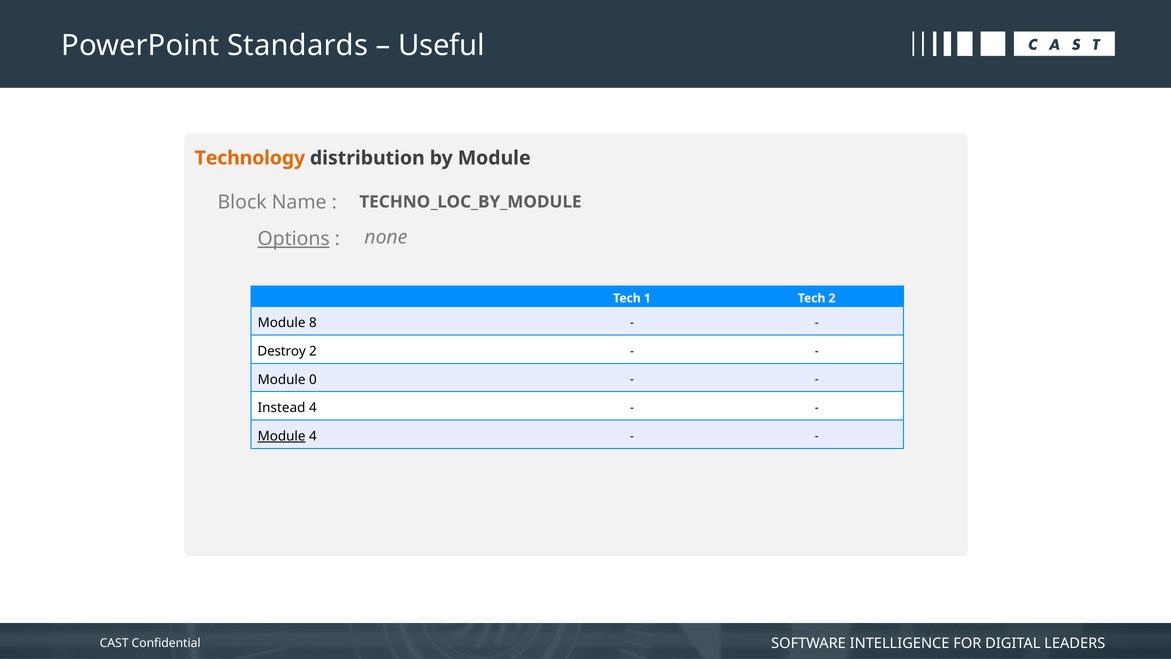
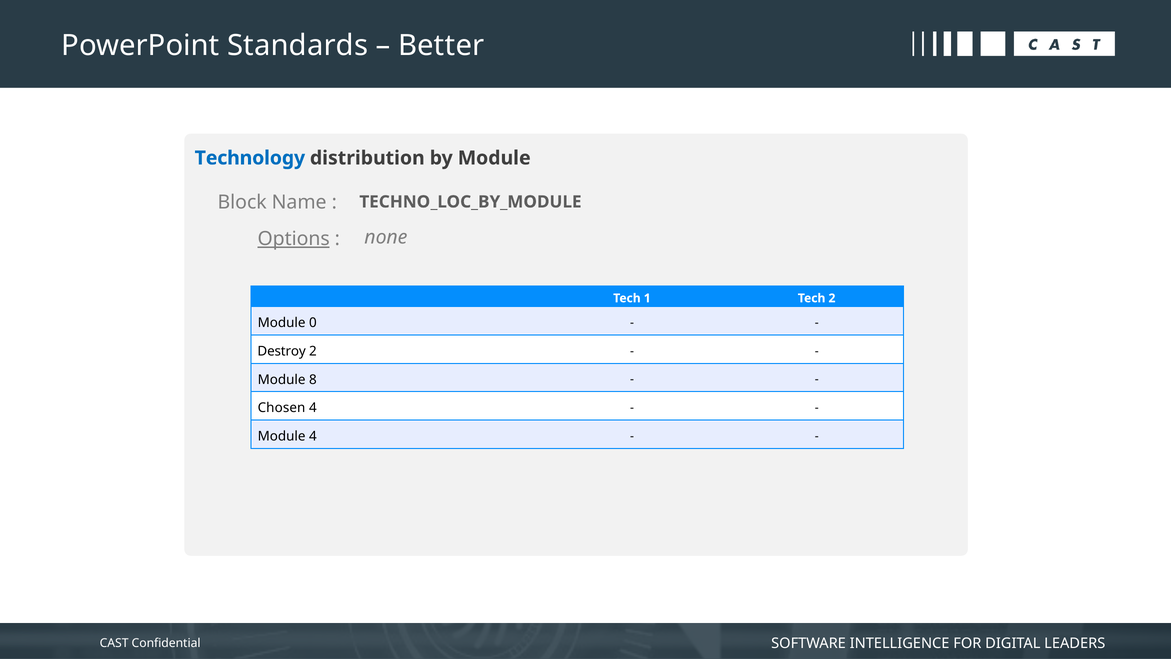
Useful: Useful -> Better
Technology colour: orange -> blue
8: 8 -> 0
0: 0 -> 8
Instead: Instead -> Chosen
Module at (282, 436) underline: present -> none
